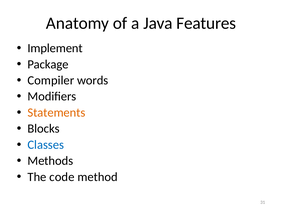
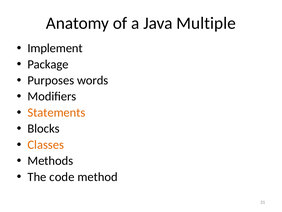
Features: Features -> Multiple
Compiler: Compiler -> Purposes
Classes colour: blue -> orange
